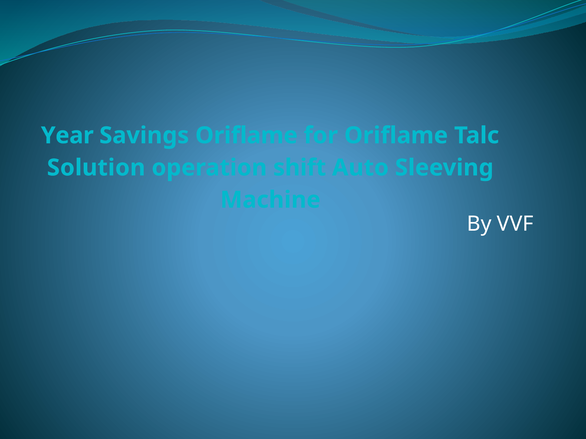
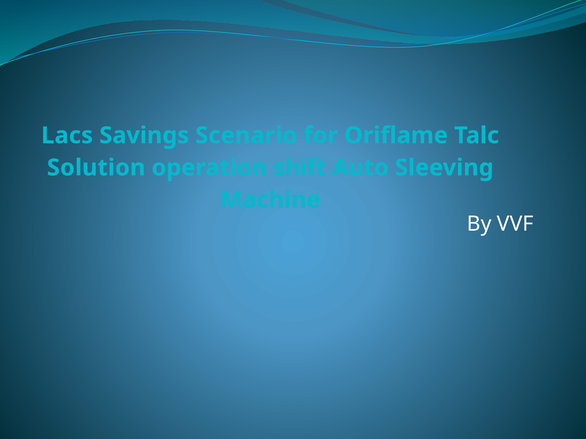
Year: Year -> Lacs
Savings Oriflame: Oriflame -> Scenario
